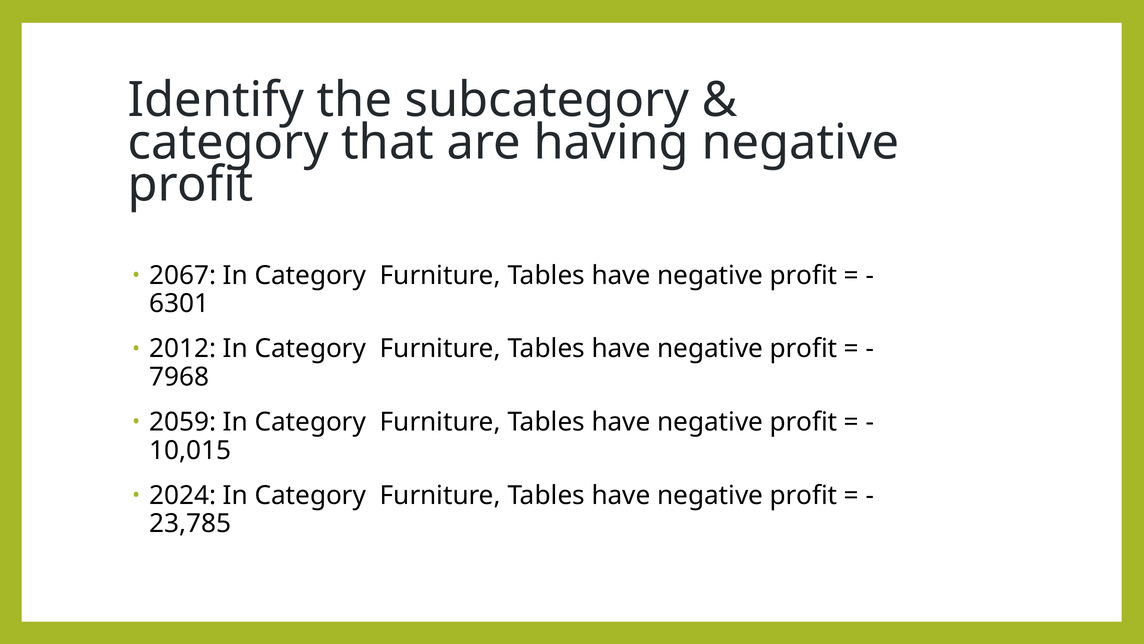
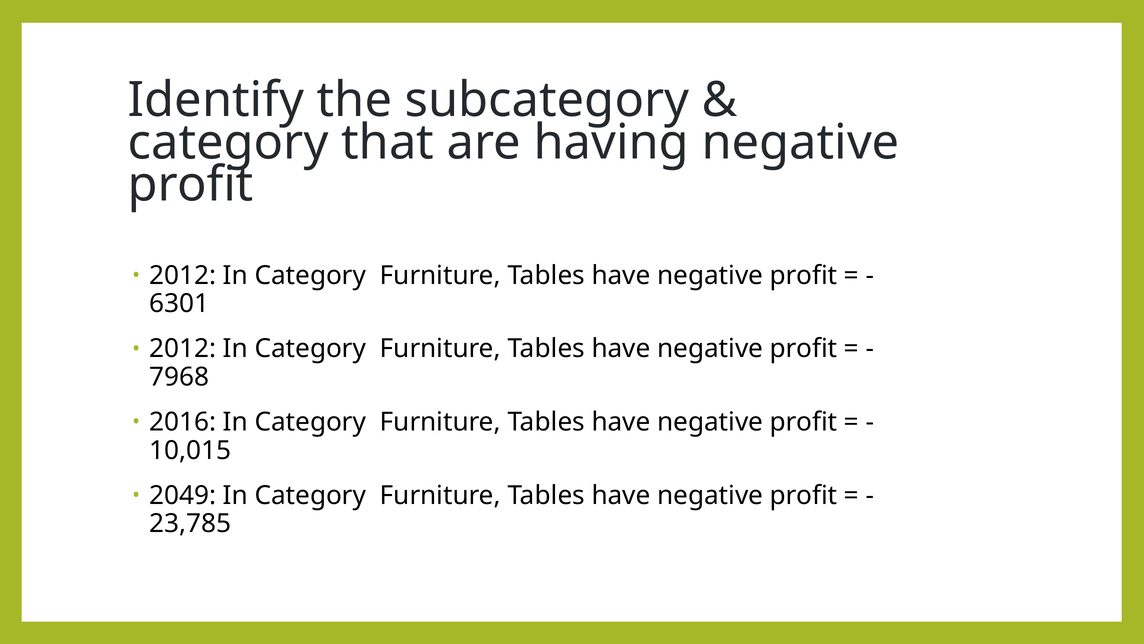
2067 at (183, 275): 2067 -> 2012
2059: 2059 -> 2016
2024: 2024 -> 2049
